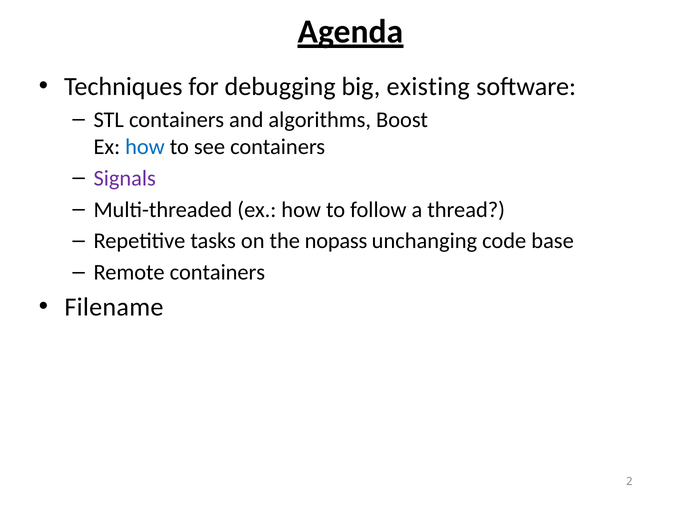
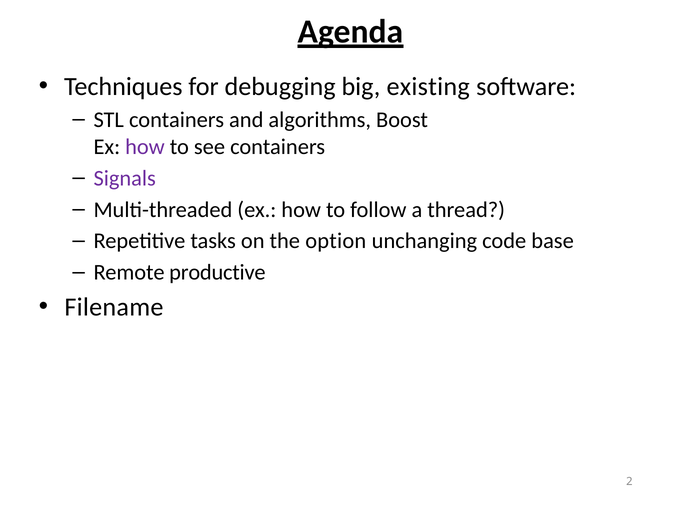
how at (145, 147) colour: blue -> purple
nopass: nopass -> option
Remote containers: containers -> productive
